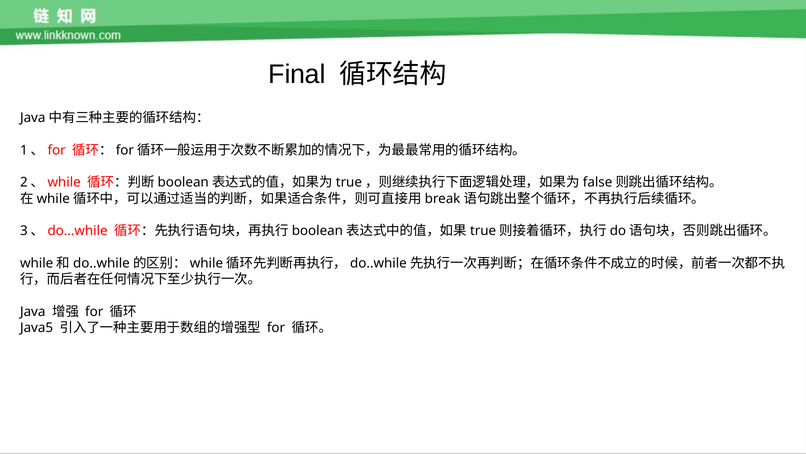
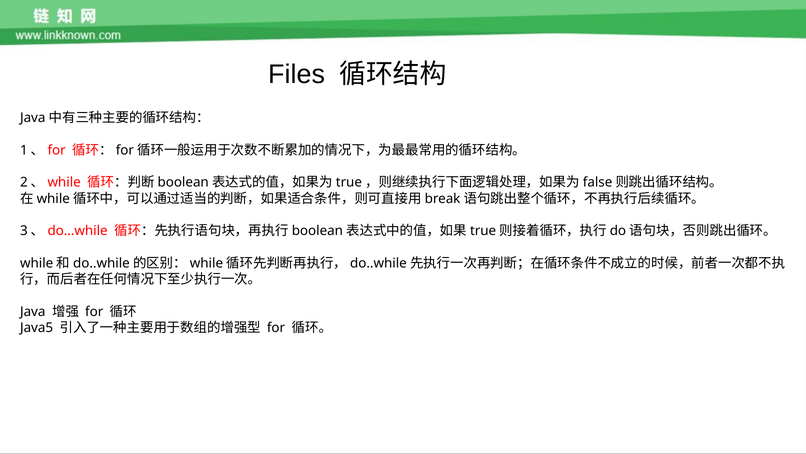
Final: Final -> Files
